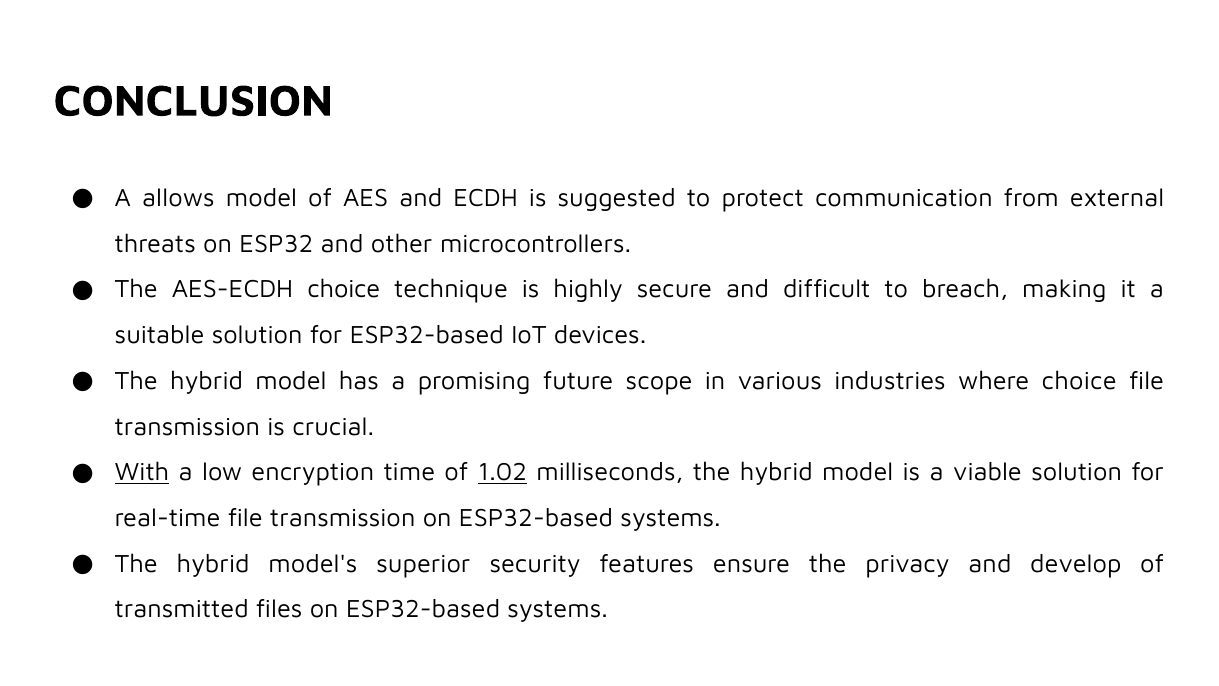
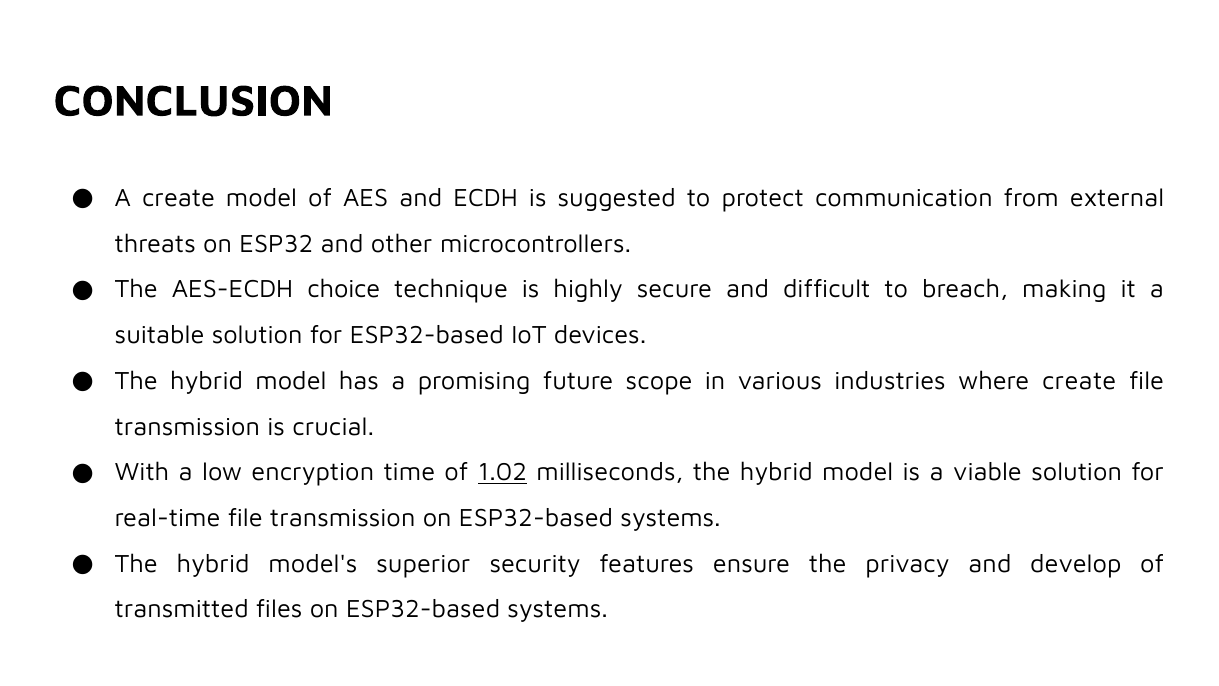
A allows: allows -> create
where choice: choice -> create
With underline: present -> none
